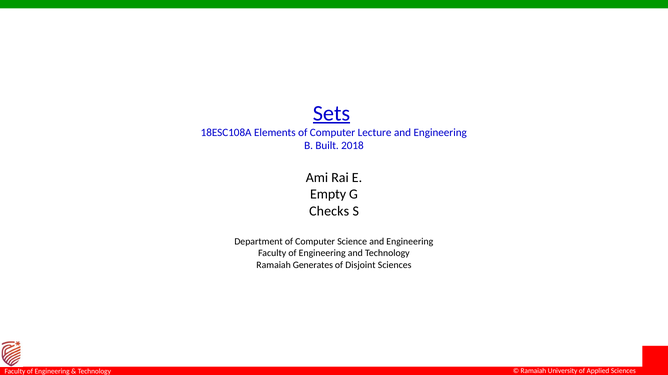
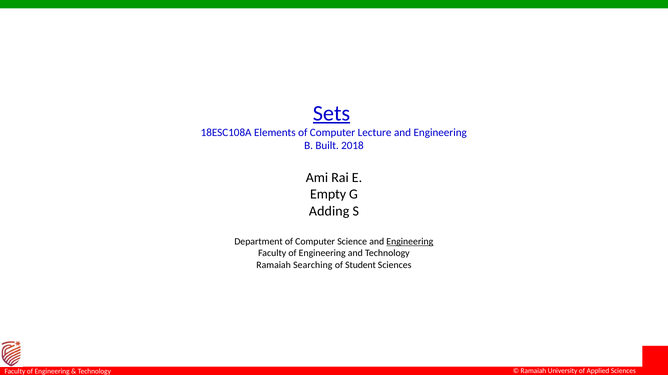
Checks: Checks -> Adding
Engineering at (410, 242) underline: none -> present
Generates: Generates -> Searching
Disjoint: Disjoint -> Student
